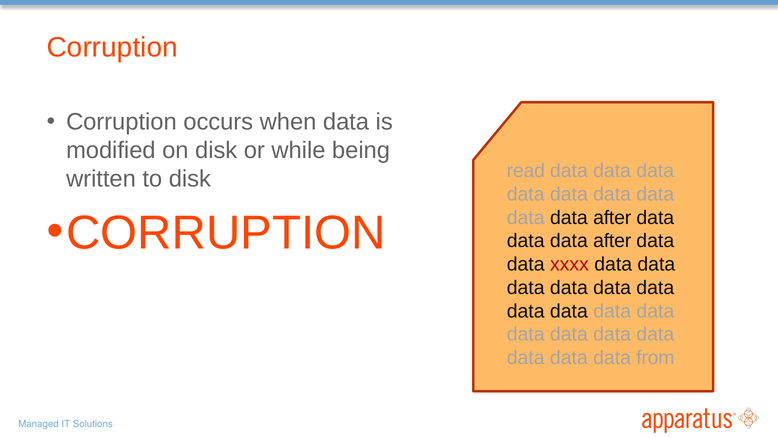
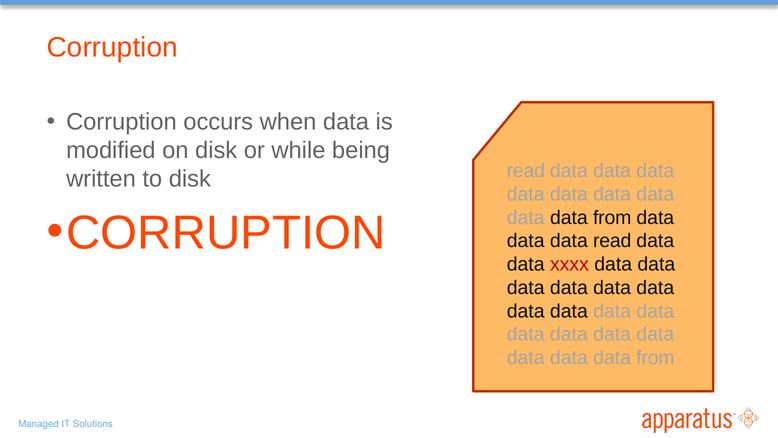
after at (612, 217): after -> from
after at (612, 241): after -> read
